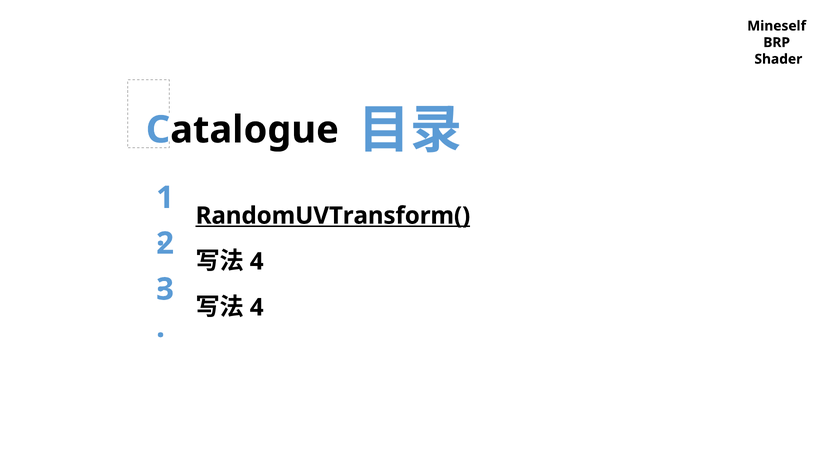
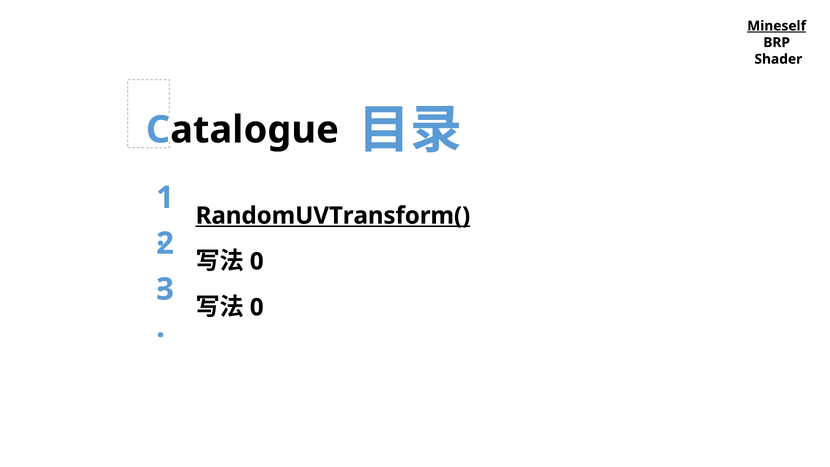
Mineself underline: none -> present
4 at (257, 261): 4 -> 0
4 at (257, 307): 4 -> 0
